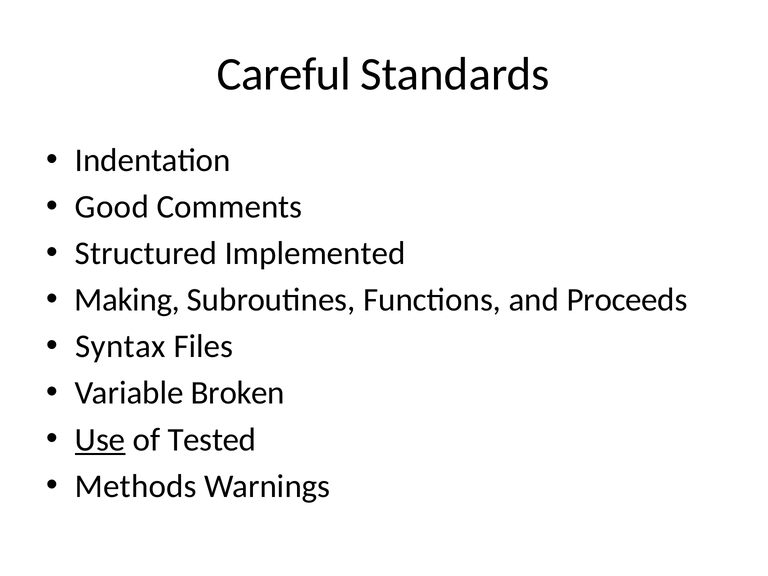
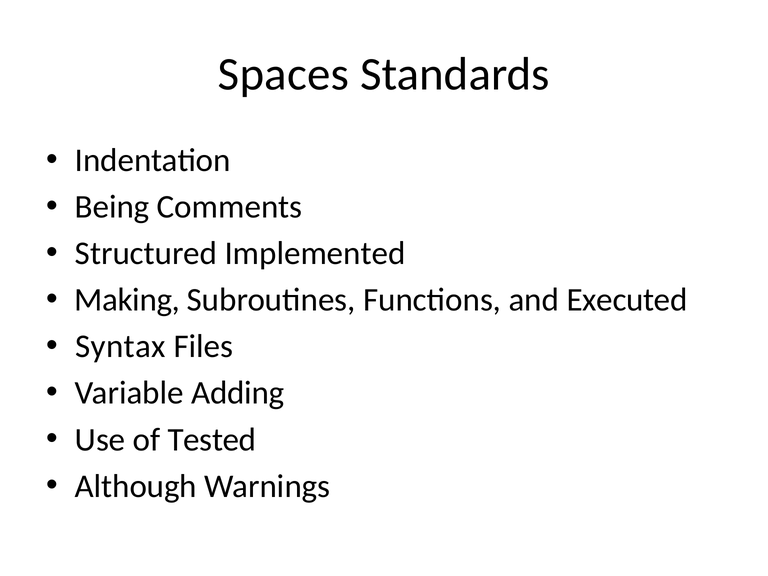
Careful: Careful -> Spaces
Good: Good -> Being
Proceeds: Proceeds -> Executed
Broken: Broken -> Adding
Use underline: present -> none
Methods: Methods -> Although
